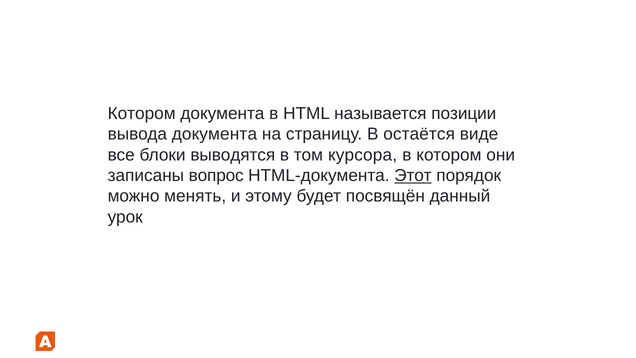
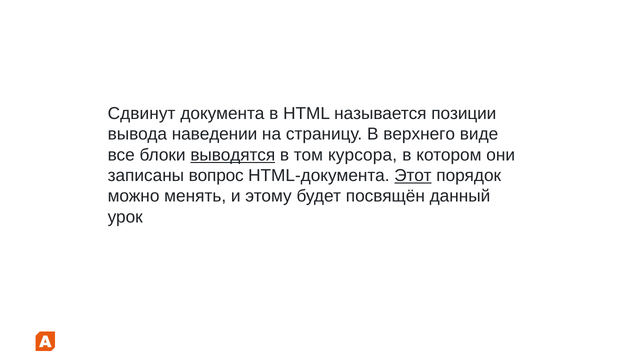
Котором at (142, 113): Котором -> Сдвинут
вывода документа: документа -> наведении
остаётся: остаётся -> верхнего
выводятся underline: none -> present
